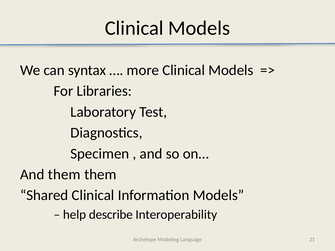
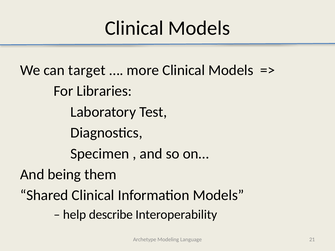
syntax: syntax -> target
And them: them -> being
